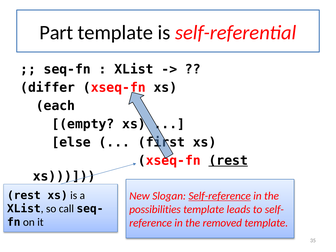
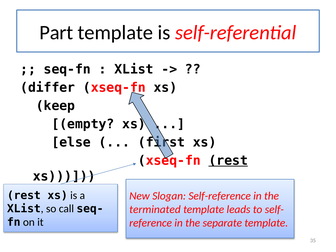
each: each -> keep
Self-reference underline: present -> none
possibilities: possibilities -> terminated
removed: removed -> separate
